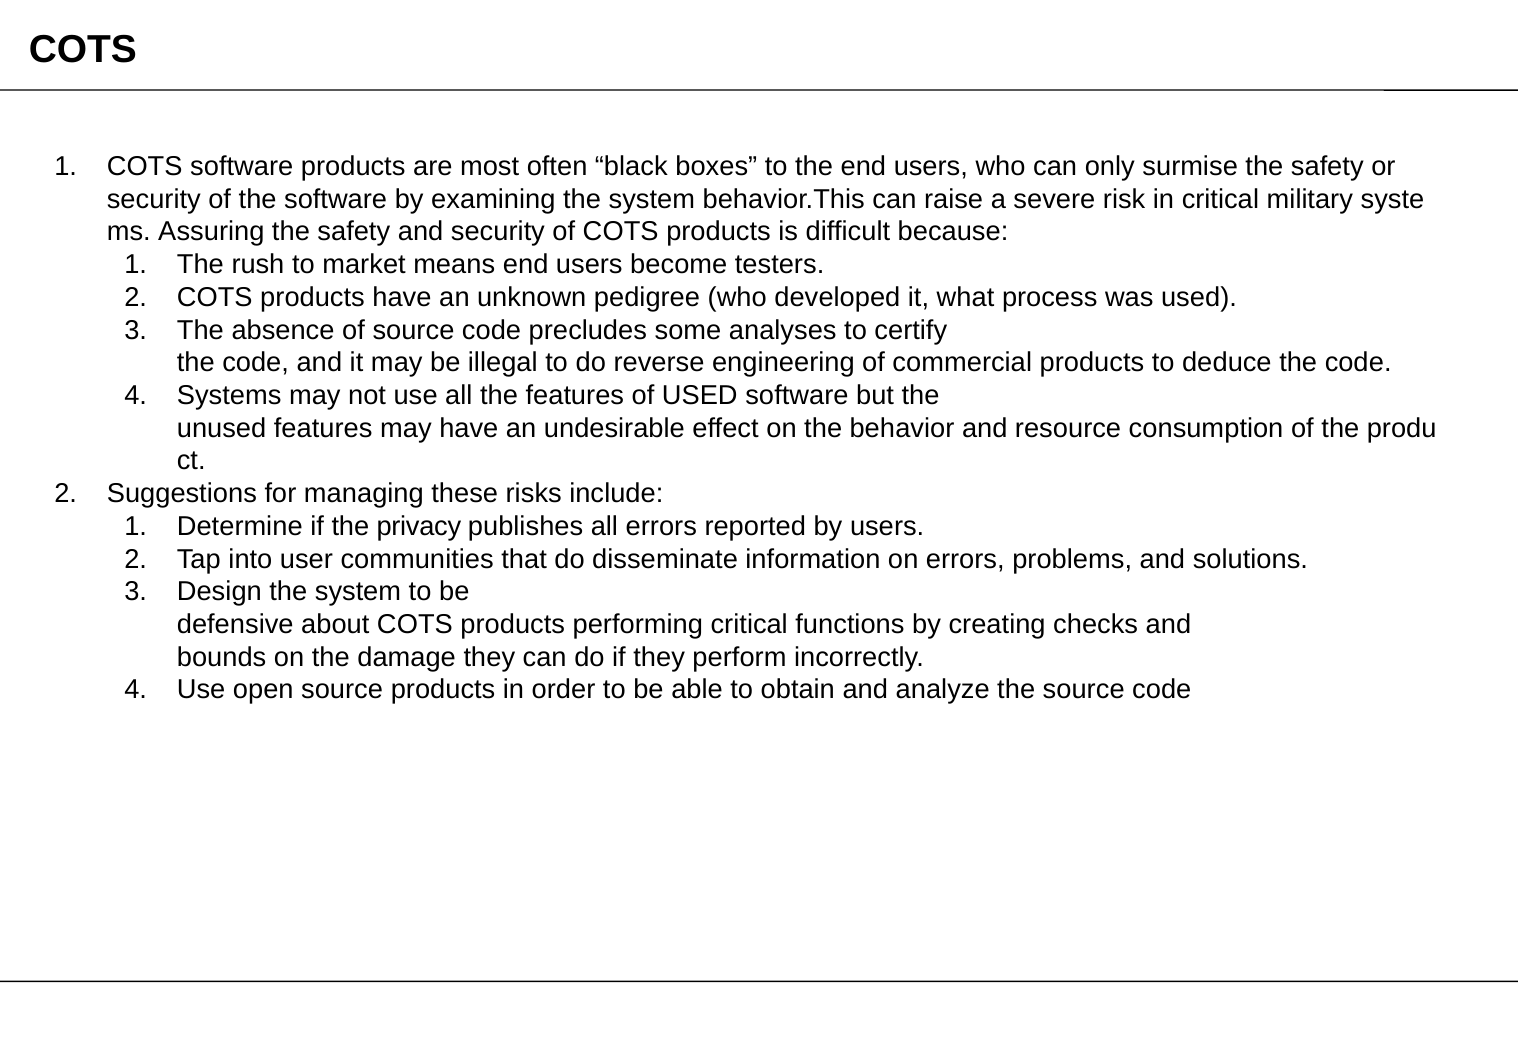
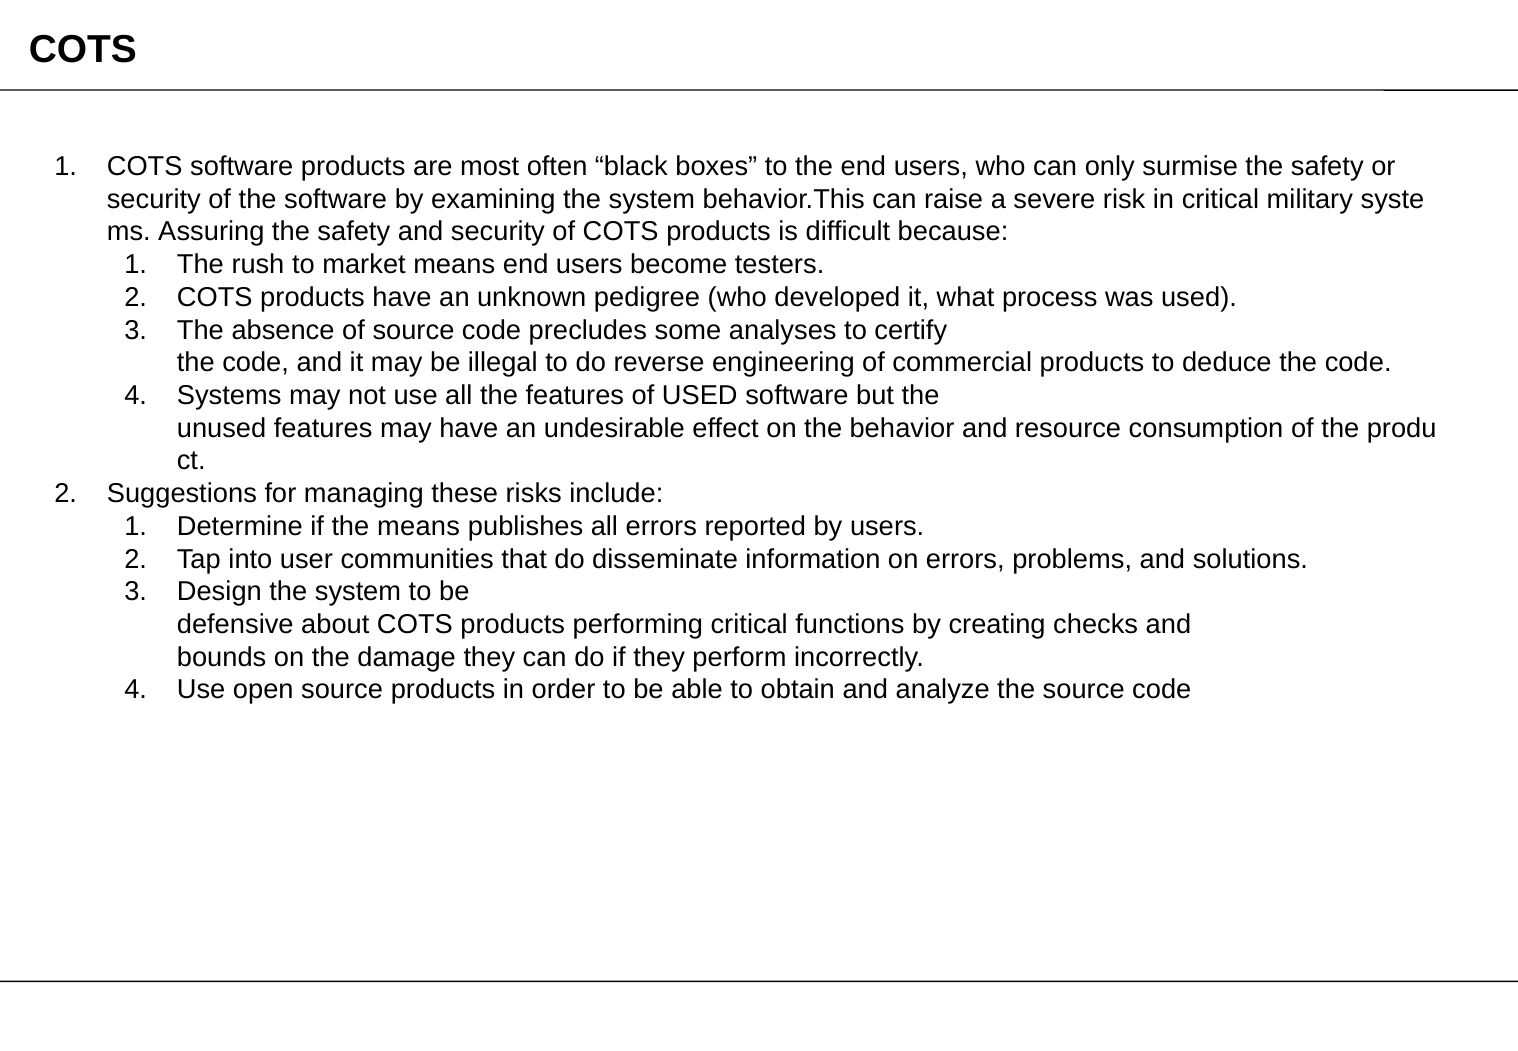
the privacy: privacy -> means
